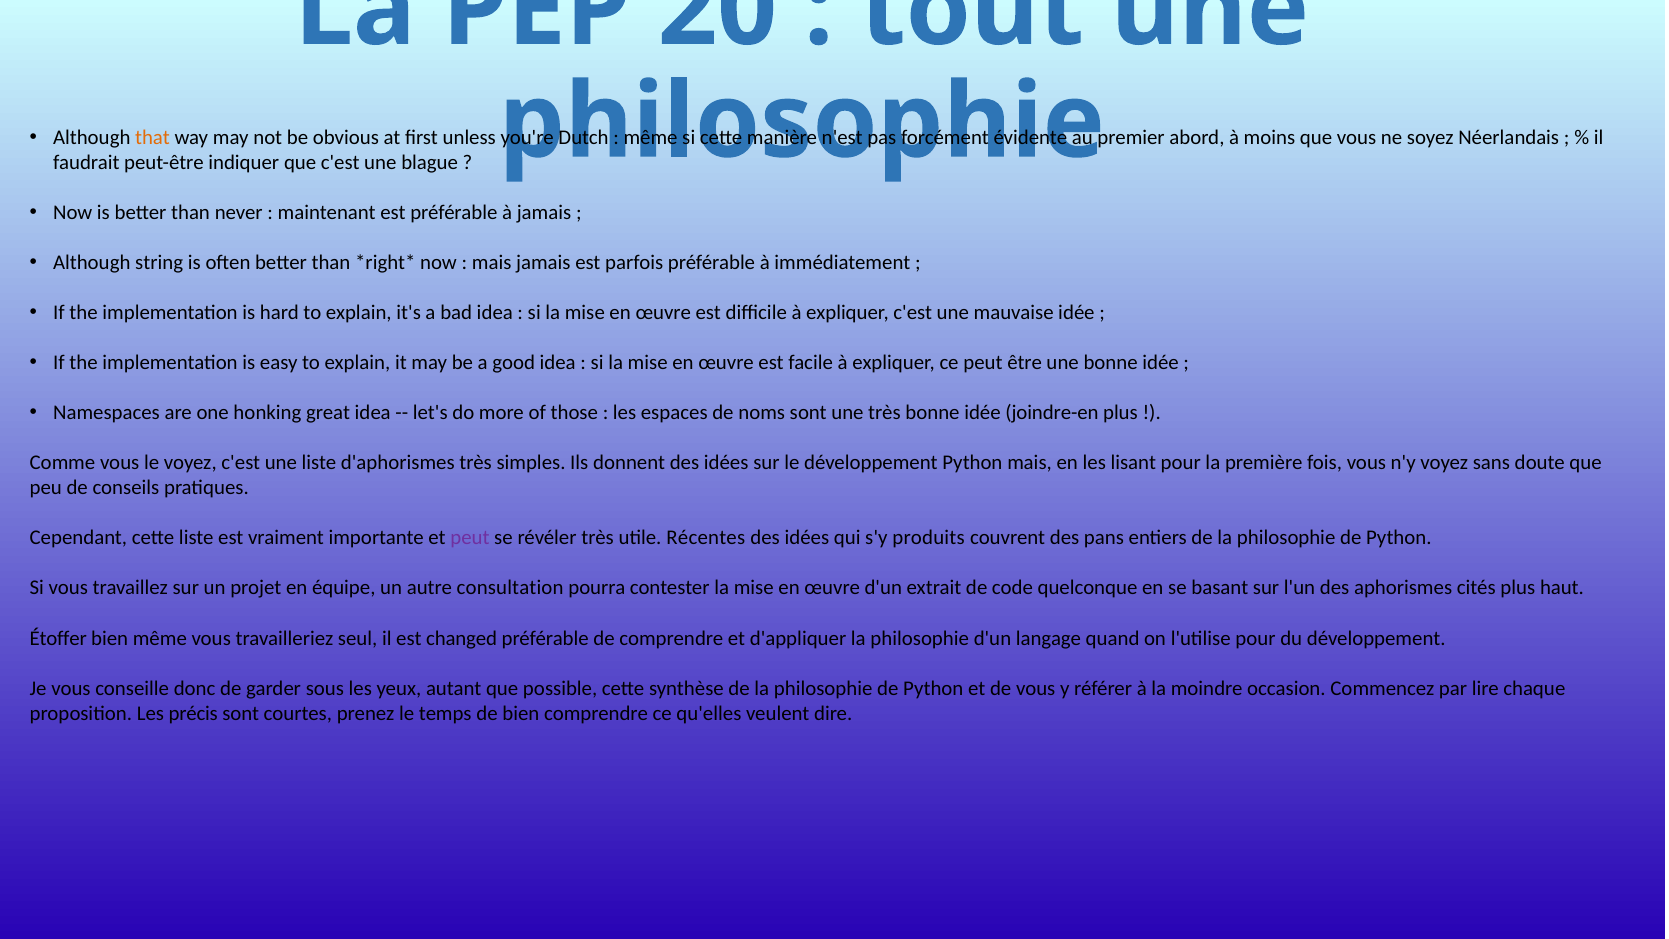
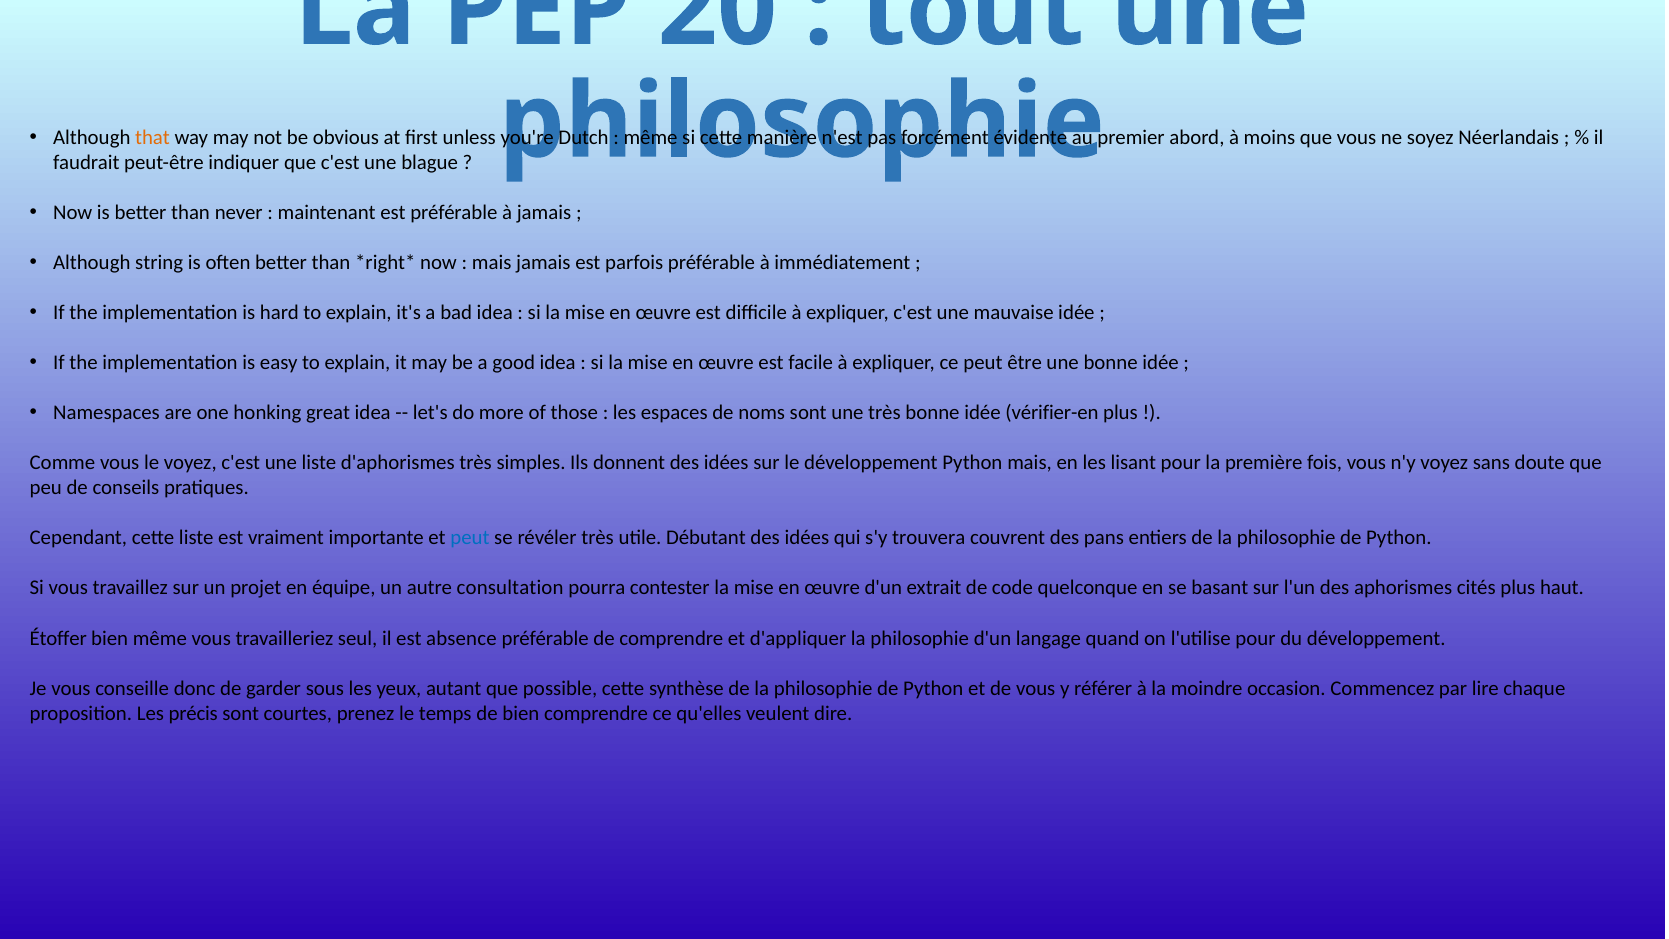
joindre-en: joindre-en -> vérifier-en
peut at (470, 538) colour: purple -> blue
Récentes: Récentes -> Débutant
produits: produits -> trouvera
changed: changed -> absence
